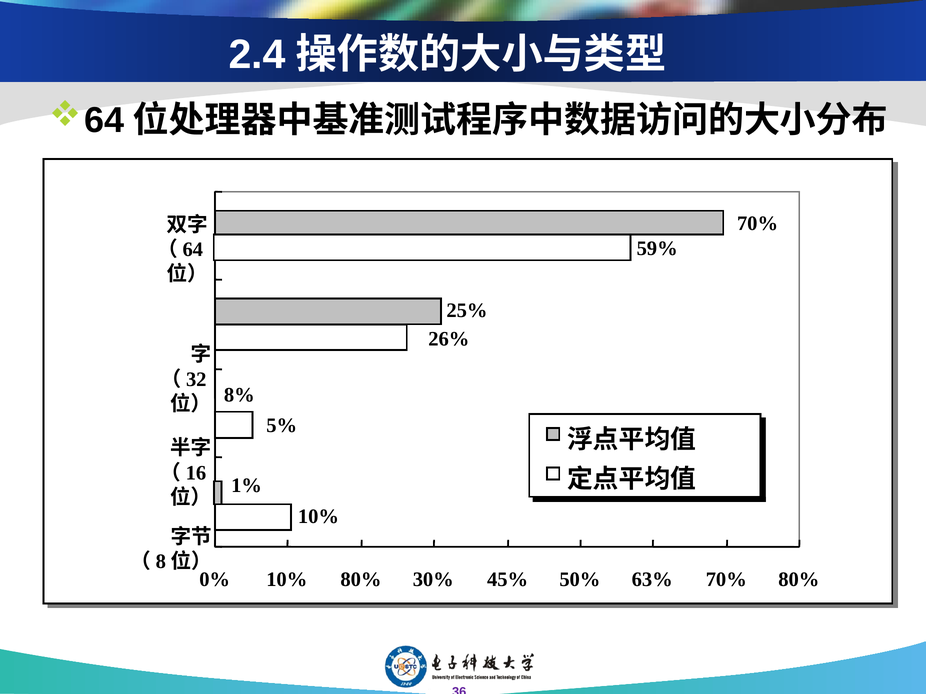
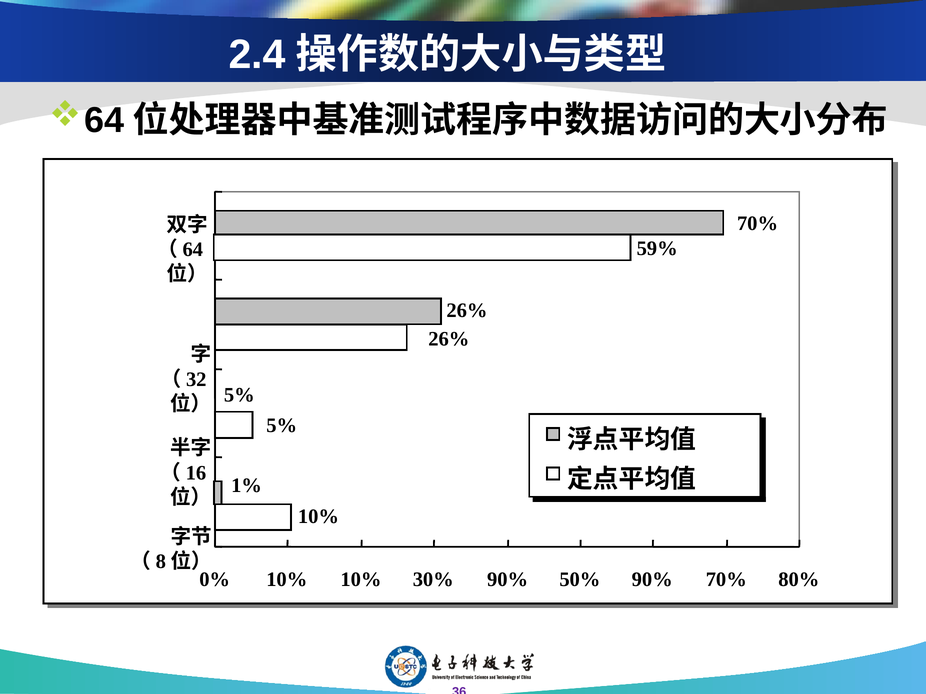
25% at (467, 311): 25% -> 26%
8% at (239, 395): 8% -> 5%
10% 80%: 80% -> 10%
30% 45%: 45% -> 90%
50% 63%: 63% -> 90%
